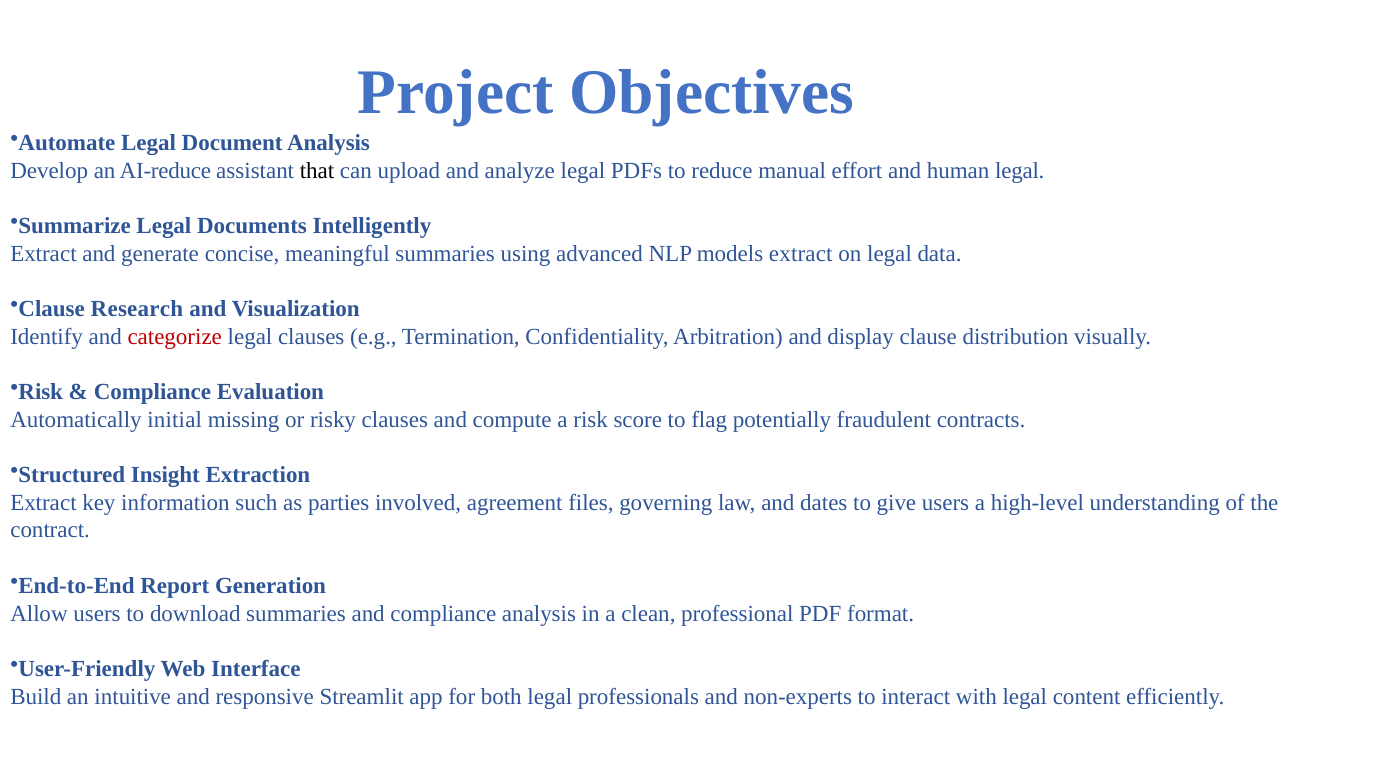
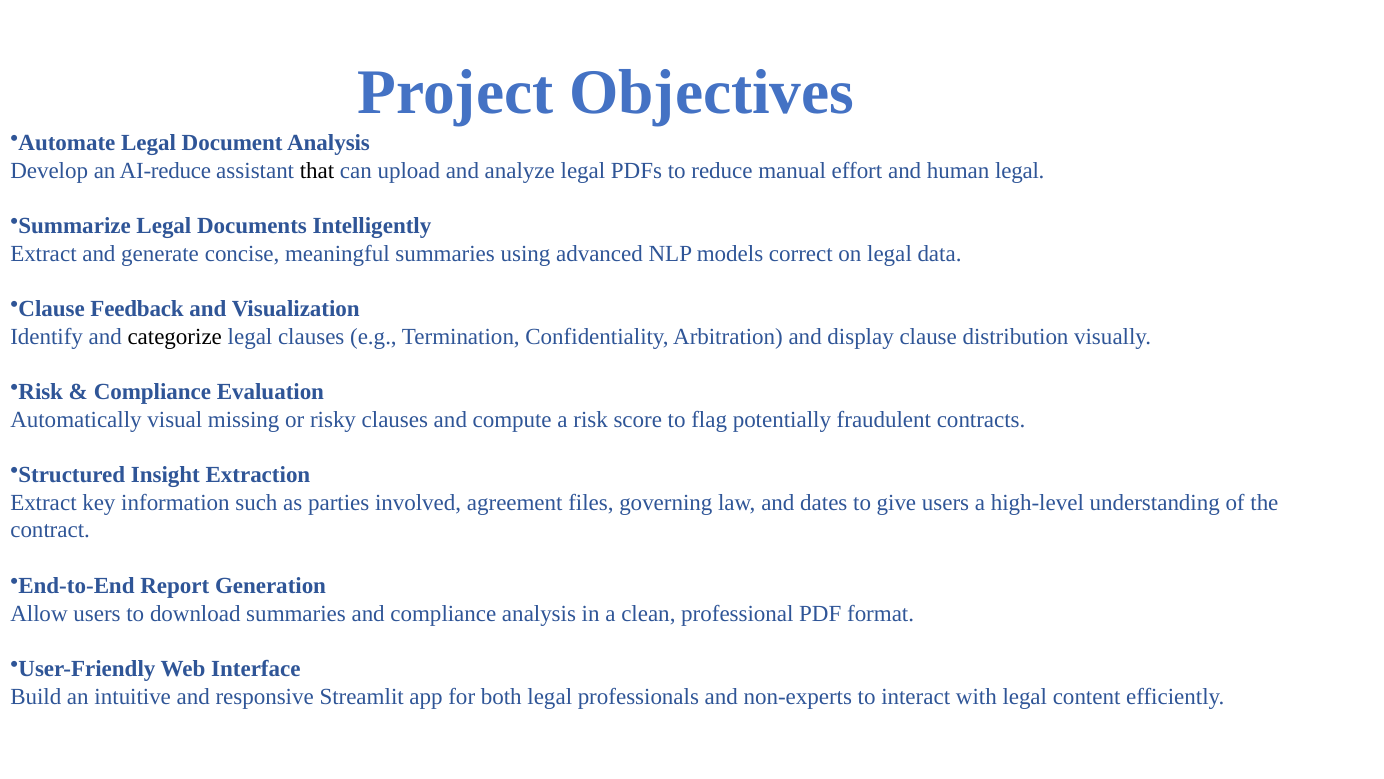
models extract: extract -> correct
Research: Research -> Feedback
categorize colour: red -> black
initial: initial -> visual
